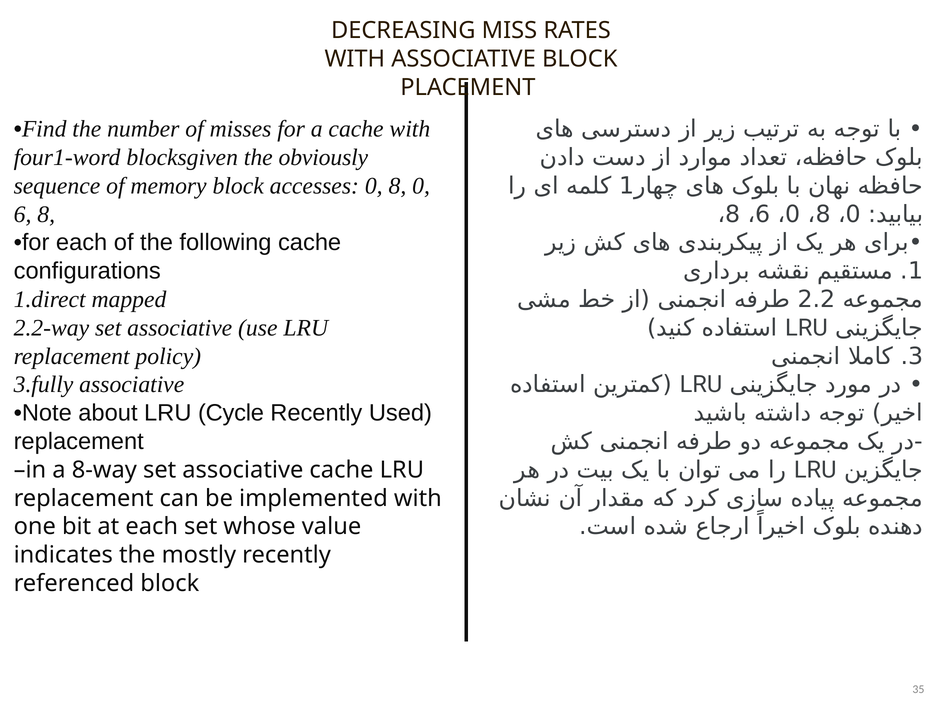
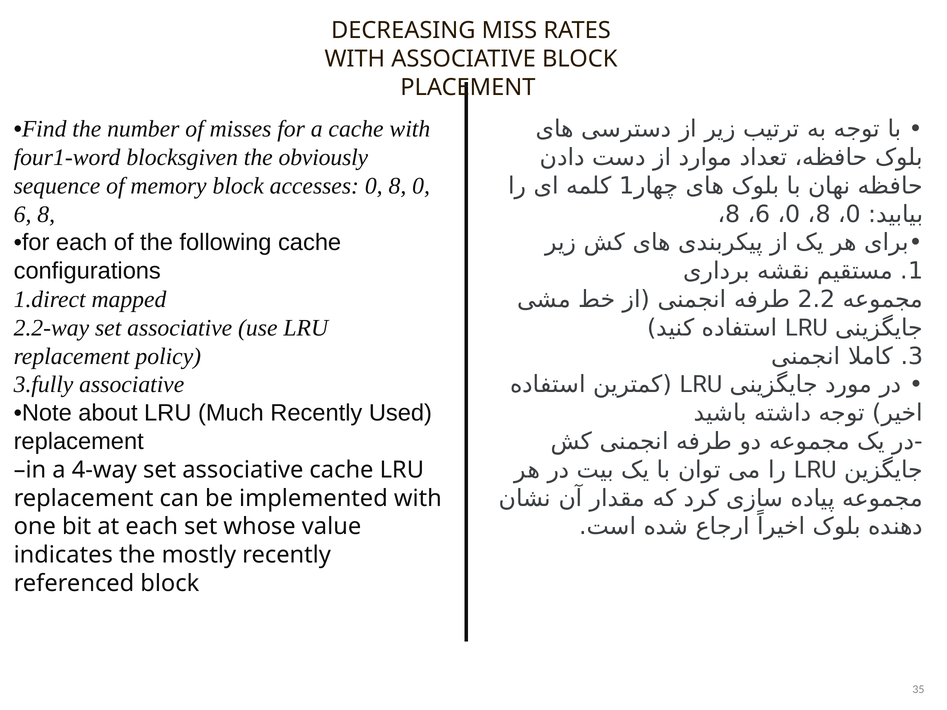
Cycle: Cycle -> Much
8-way: 8-way -> 4-way
